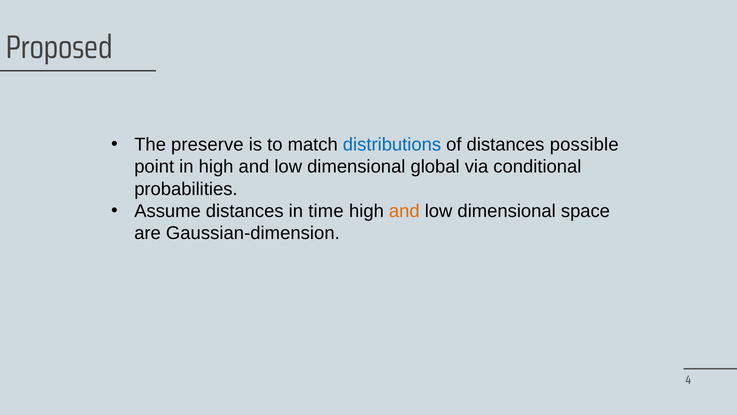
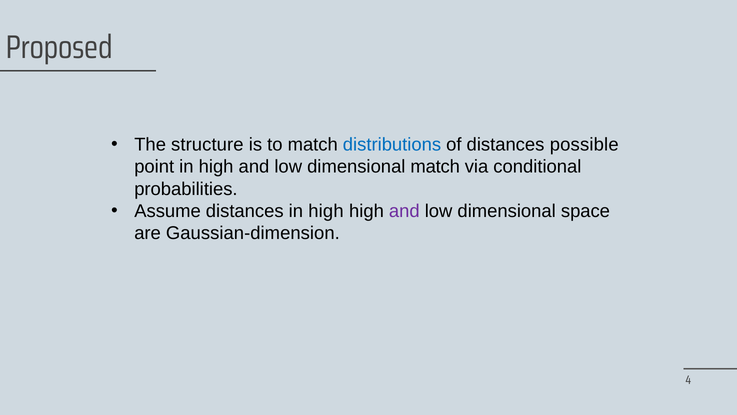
preserve: preserve -> structure
dimensional global: global -> match
distances in time: time -> high
and at (404, 211) colour: orange -> purple
